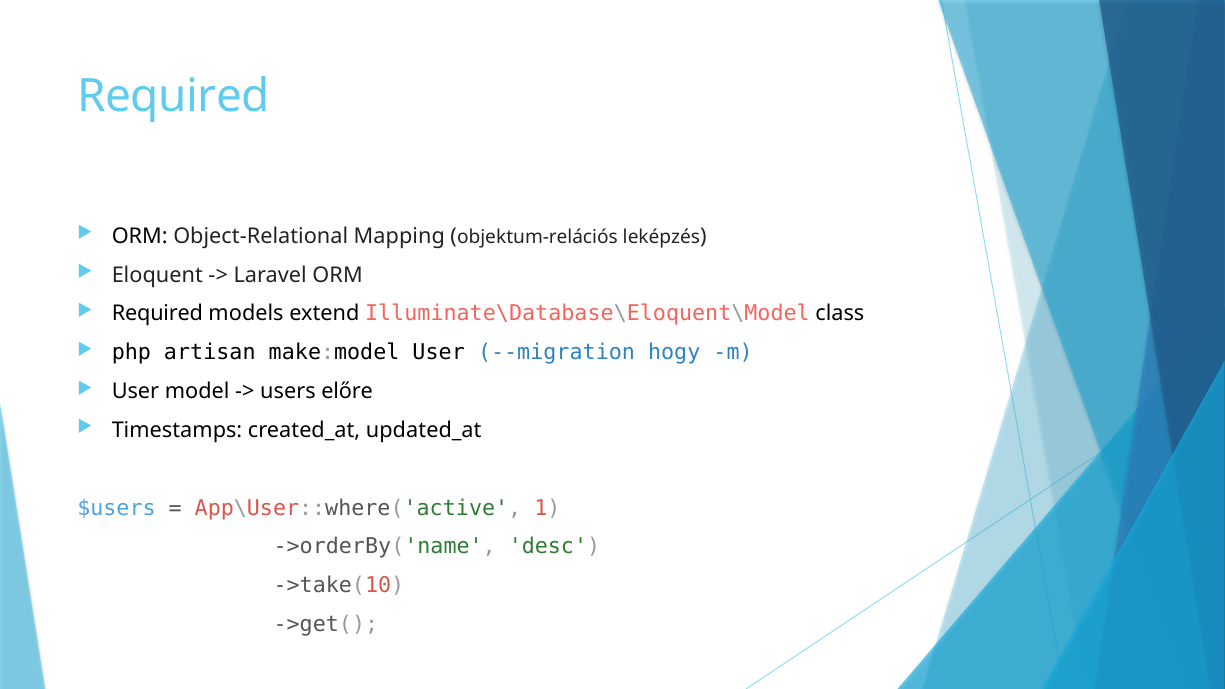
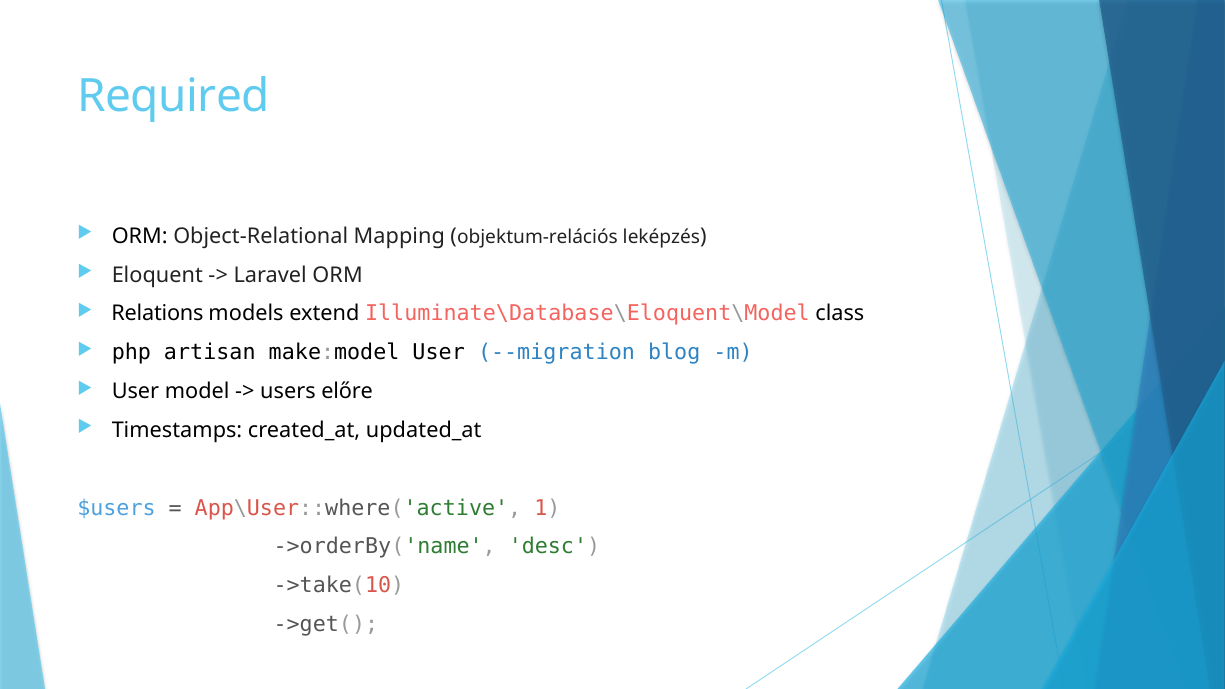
Required at (157, 314): Required -> Relations
hogy: hogy -> blog
